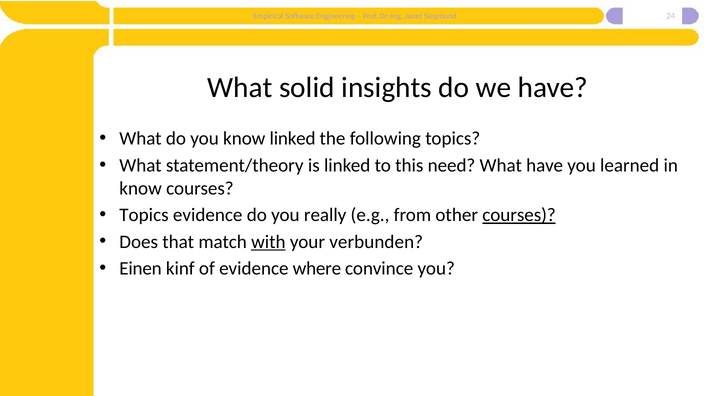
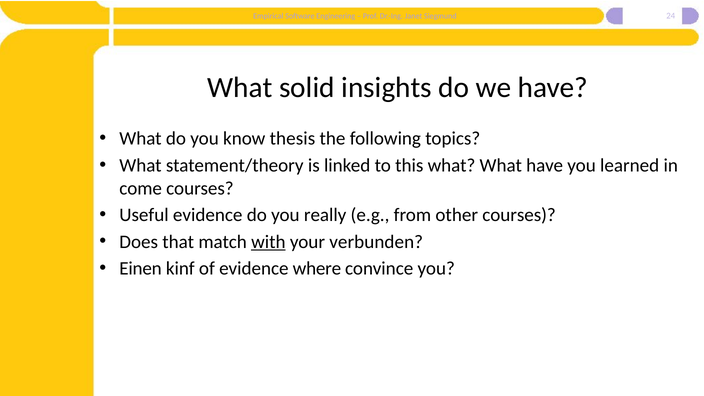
know linked: linked -> thesis
this need: need -> what
know at (141, 188): know -> come
Topics at (144, 215): Topics -> Useful
courses at (519, 215) underline: present -> none
